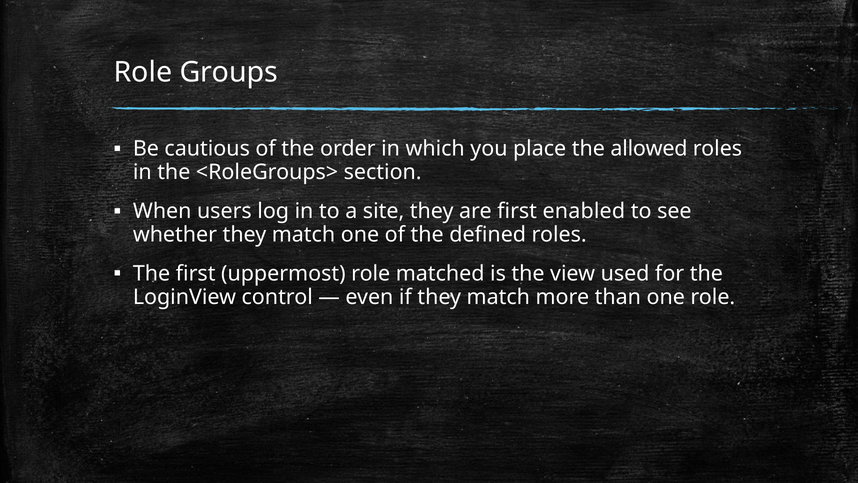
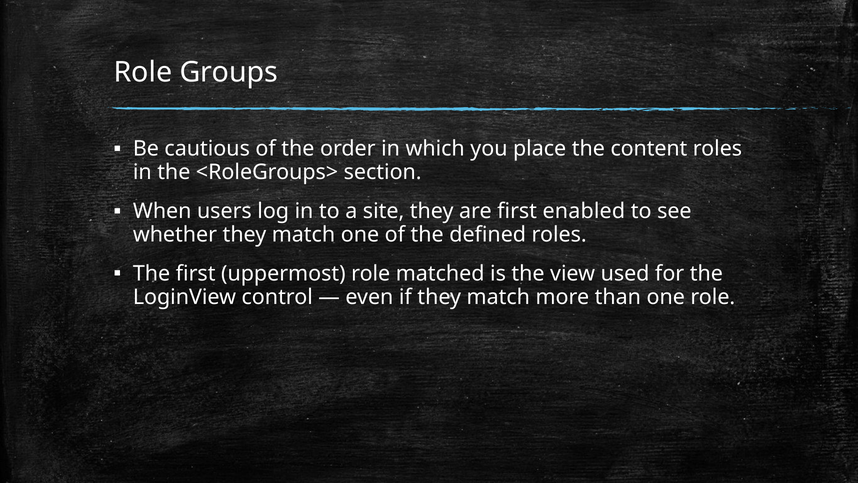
allowed: allowed -> content
